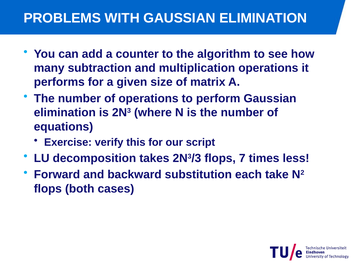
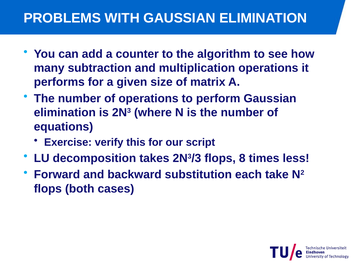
7: 7 -> 8
